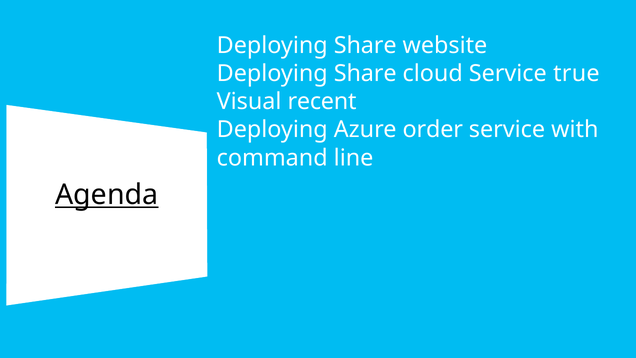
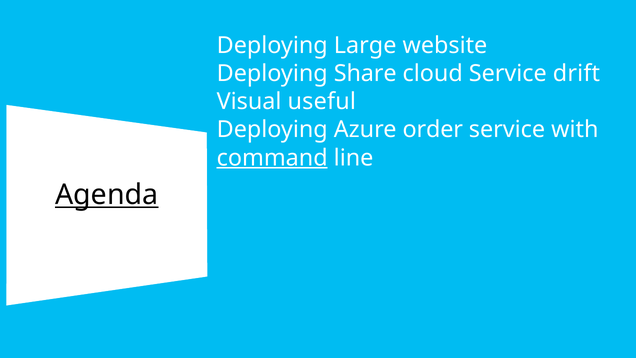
Share at (365, 45): Share -> Large
true: true -> drift
recent: recent -> useful
command underline: none -> present
